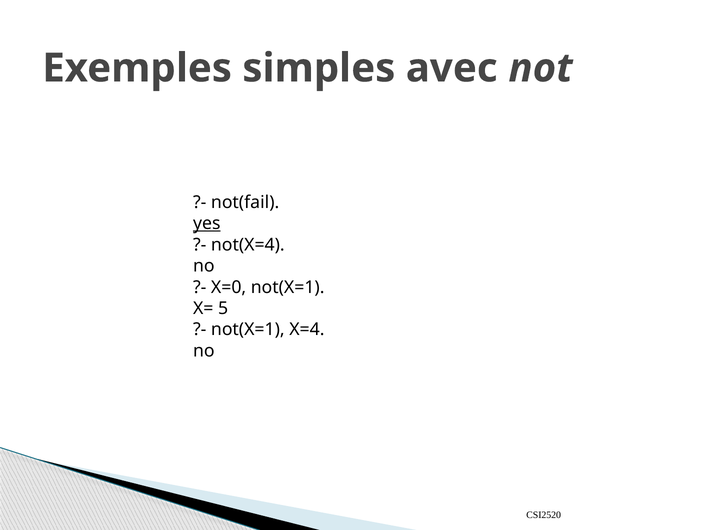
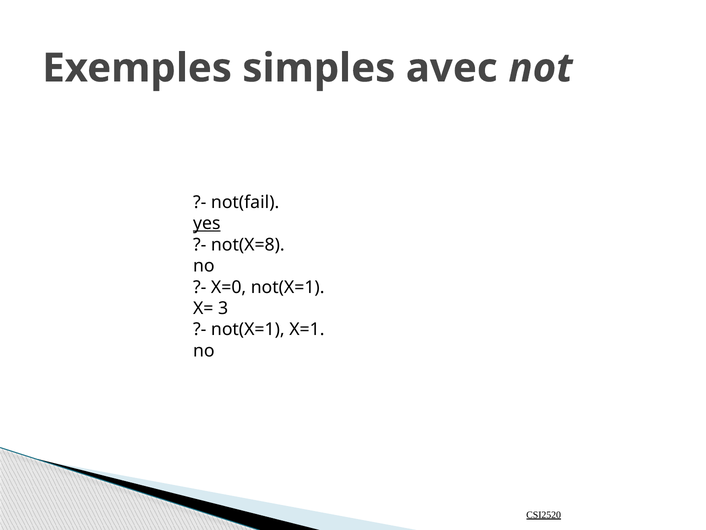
not(X=4: not(X=4 -> not(X=8
5: 5 -> 3
X=4: X=4 -> X=1
CSI2520 underline: none -> present
